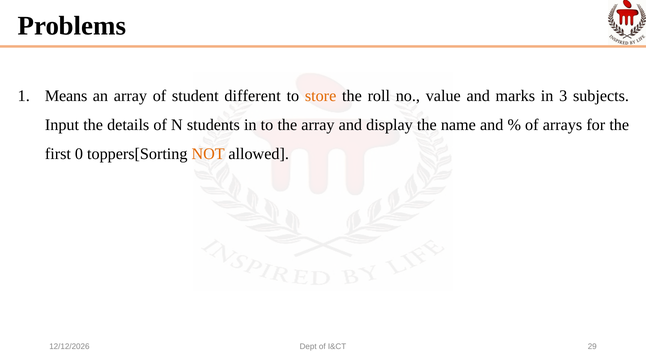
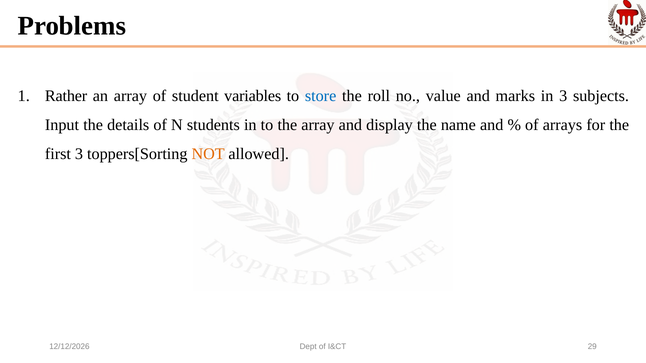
Means: Means -> Rather
different: different -> variables
store colour: orange -> blue
first 0: 0 -> 3
